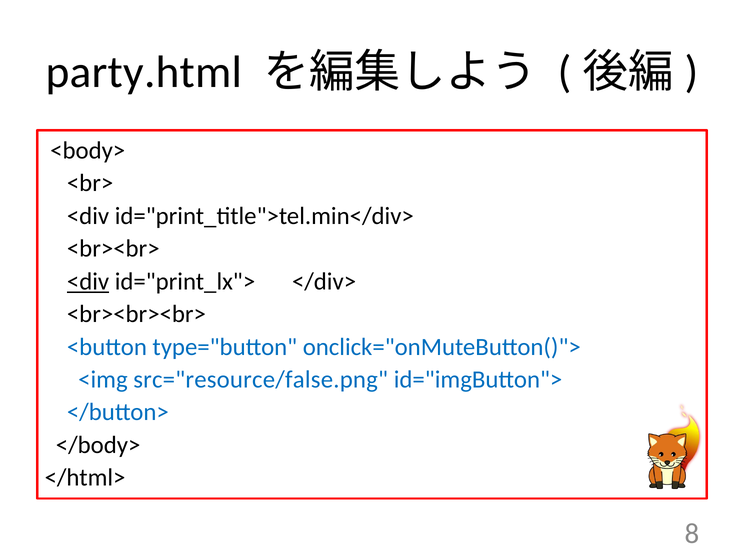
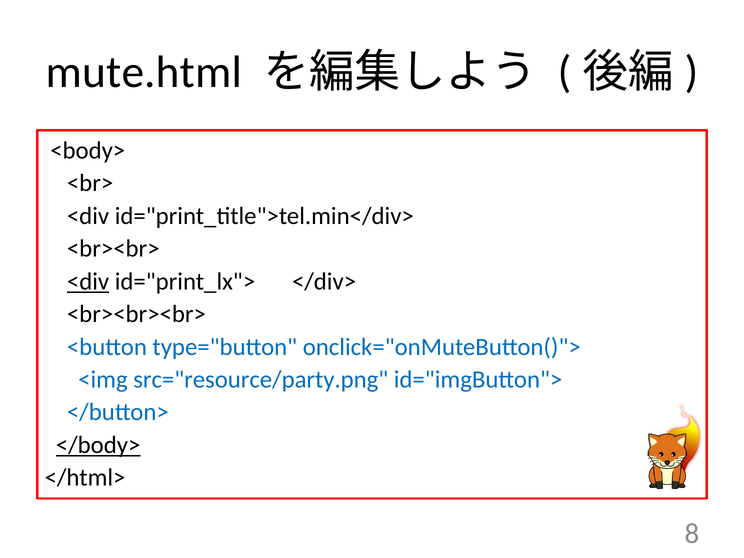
party.html: party.html -> mute.html
src="resource/false.png: src="resource/false.png -> src="resource/party.png
</body> underline: none -> present
